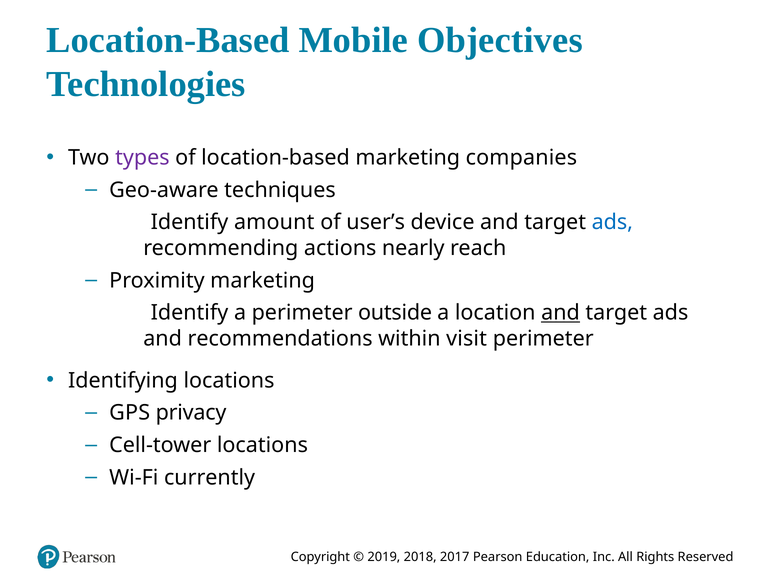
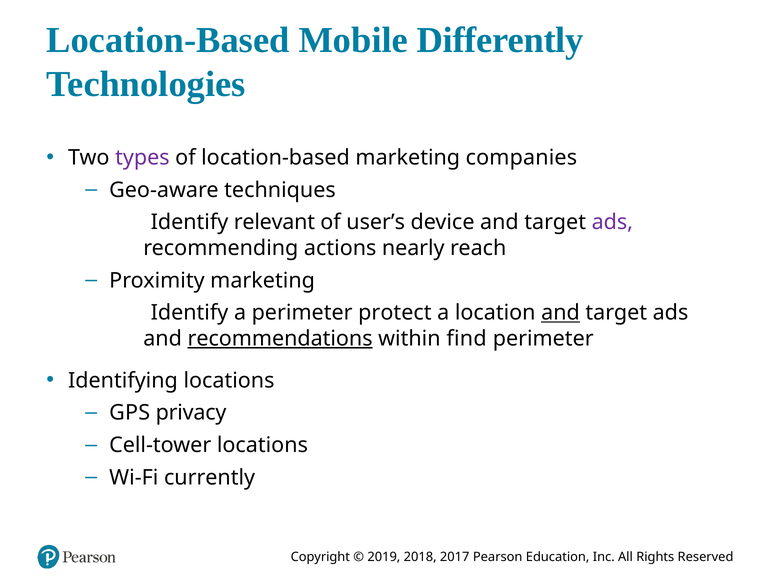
Objectives: Objectives -> Differently
amount: amount -> relevant
ads at (612, 222) colour: blue -> purple
outside: outside -> protect
recommendations underline: none -> present
visit: visit -> find
